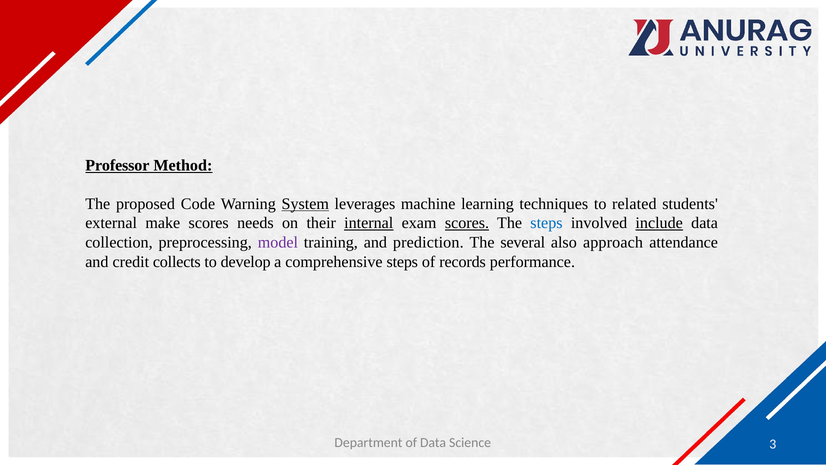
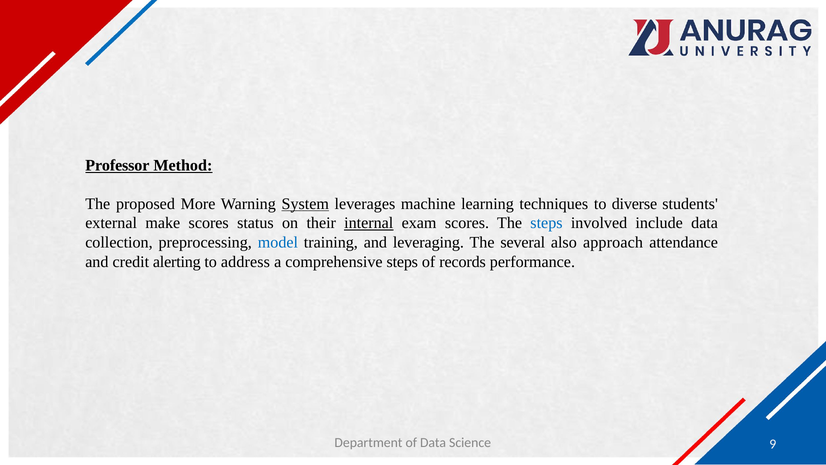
Code: Code -> More
related: related -> diverse
needs: needs -> status
scores at (467, 223) underline: present -> none
include underline: present -> none
model colour: purple -> blue
prediction: prediction -> leveraging
collects: collects -> alerting
develop: develop -> address
3: 3 -> 9
